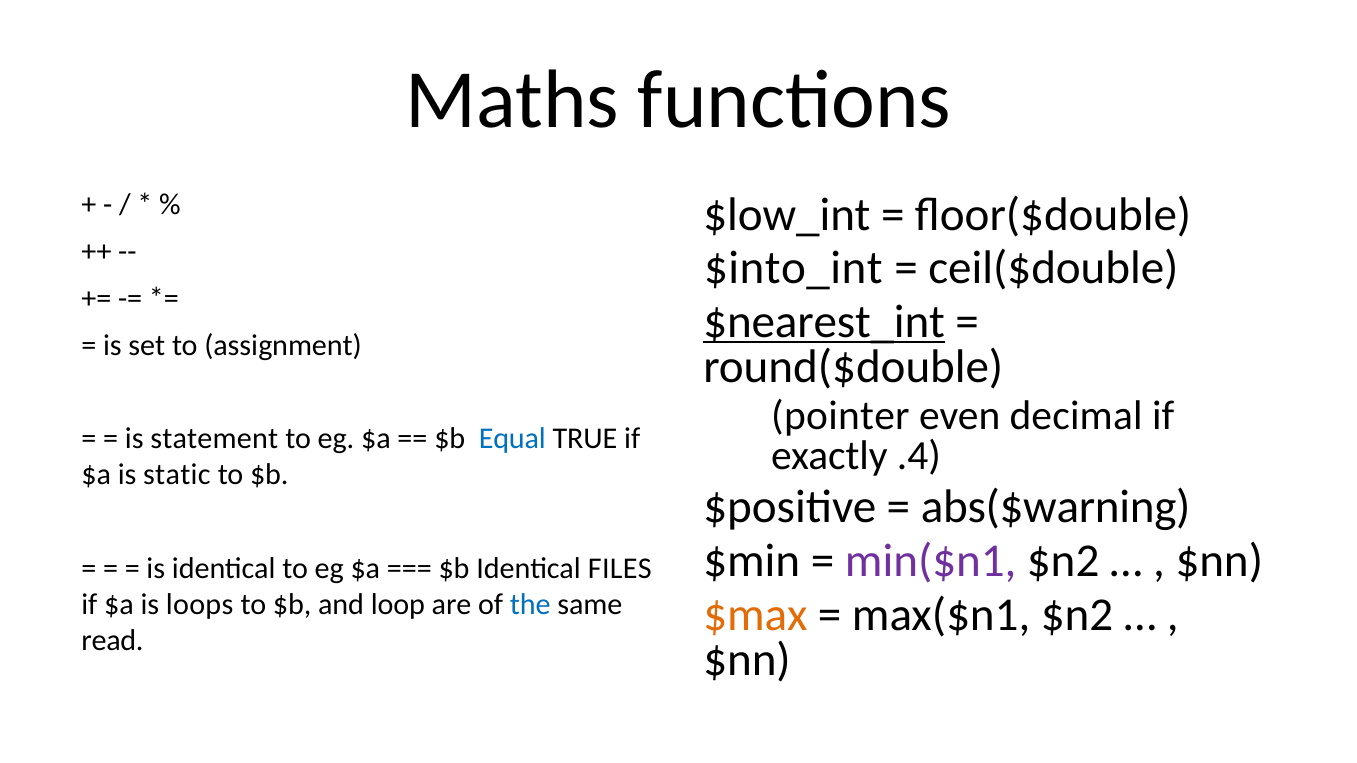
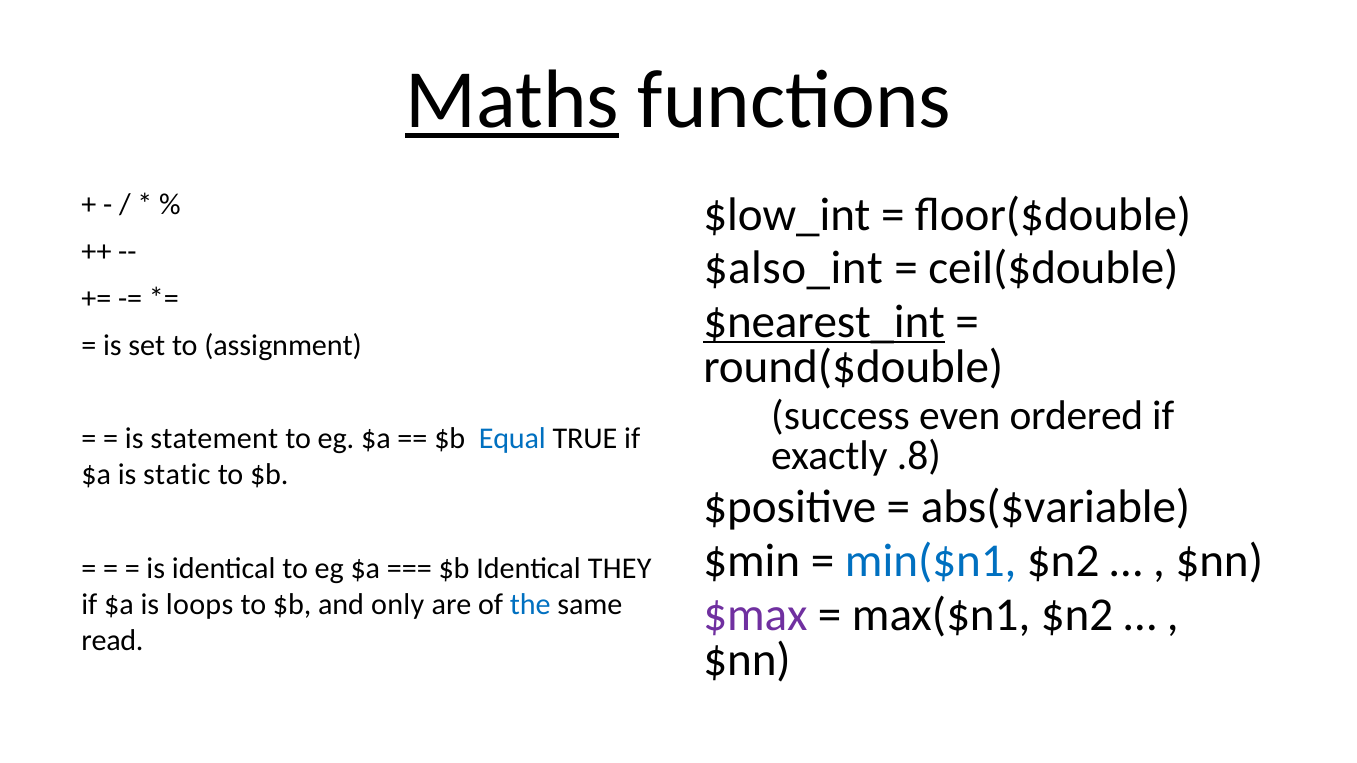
Maths underline: none -> present
$into_int: $into_int -> $also_int
pointer: pointer -> success
decimal: decimal -> ordered
.4: .4 -> .8
abs($warning: abs($warning -> abs($variable
min($n1 colour: purple -> blue
FILES: FILES -> THEY
loop: loop -> only
$max colour: orange -> purple
